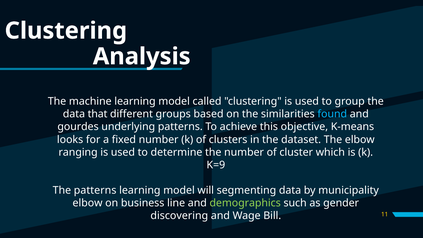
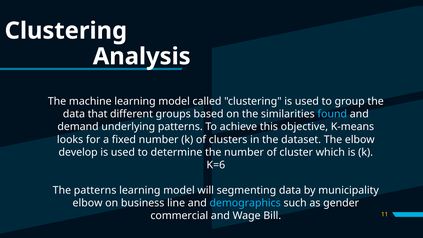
gourdes: gourdes -> demand
ranging: ranging -> develop
K=9: K=9 -> K=6
demographics colour: light green -> light blue
discovering: discovering -> commercial
